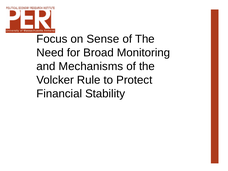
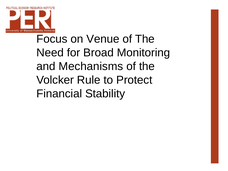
Sense: Sense -> Venue
